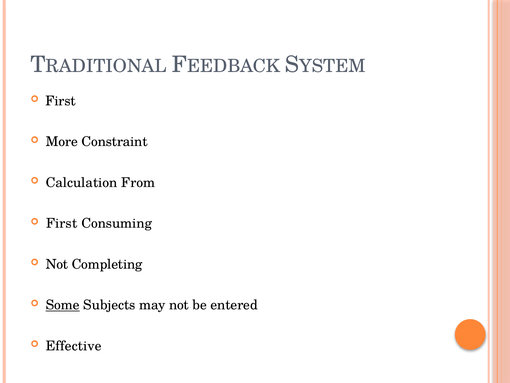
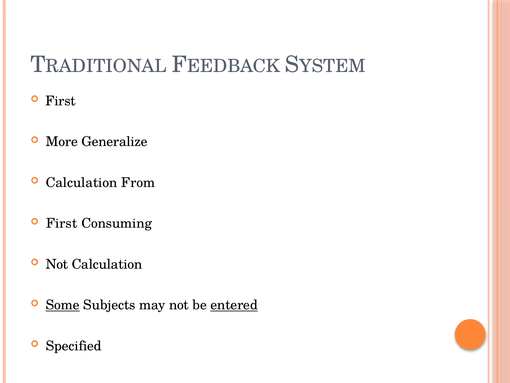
Constraint: Constraint -> Generalize
Not Completing: Completing -> Calculation
entered underline: none -> present
Effective: Effective -> Specified
